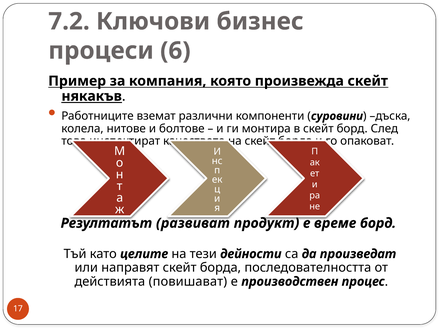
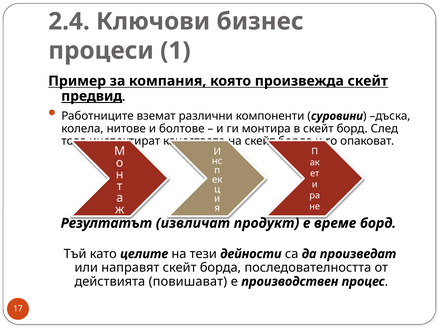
7.2: 7.2 -> 2.4
6: 6 -> 1
някакъв: някакъв -> предвид
развиват: развиват -> извличат
